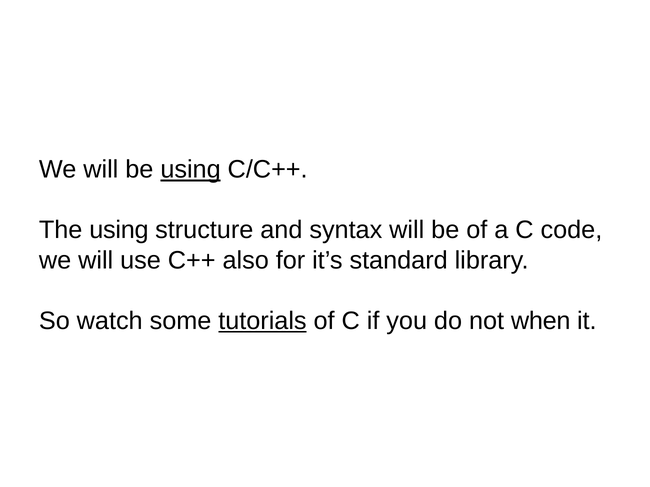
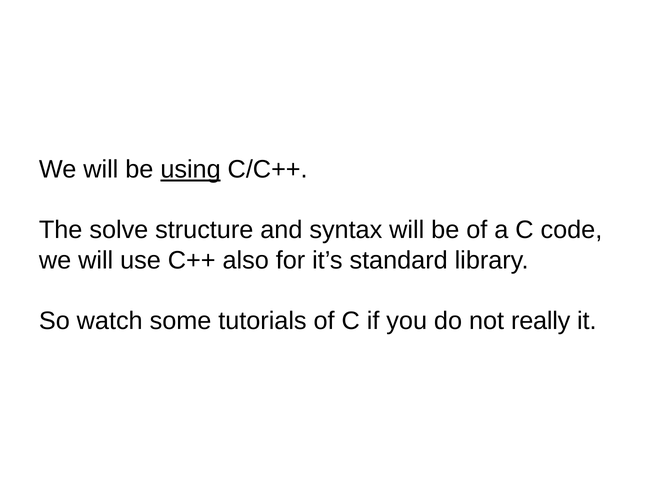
The using: using -> solve
tutorials underline: present -> none
when: when -> really
